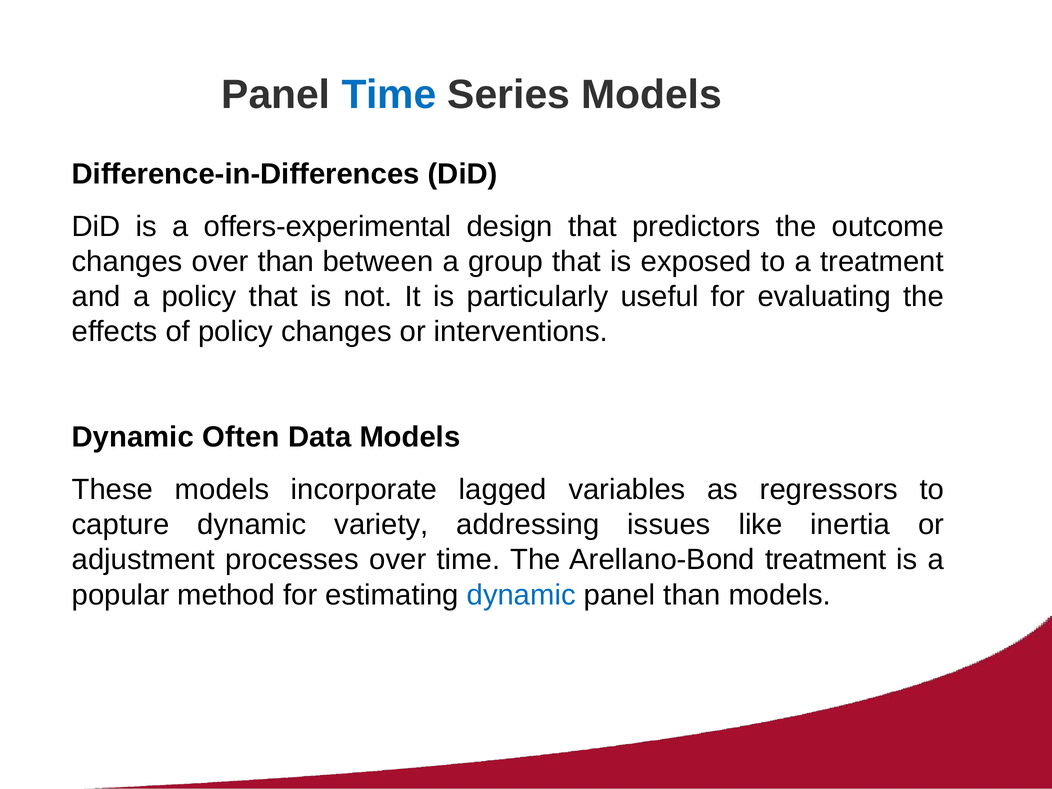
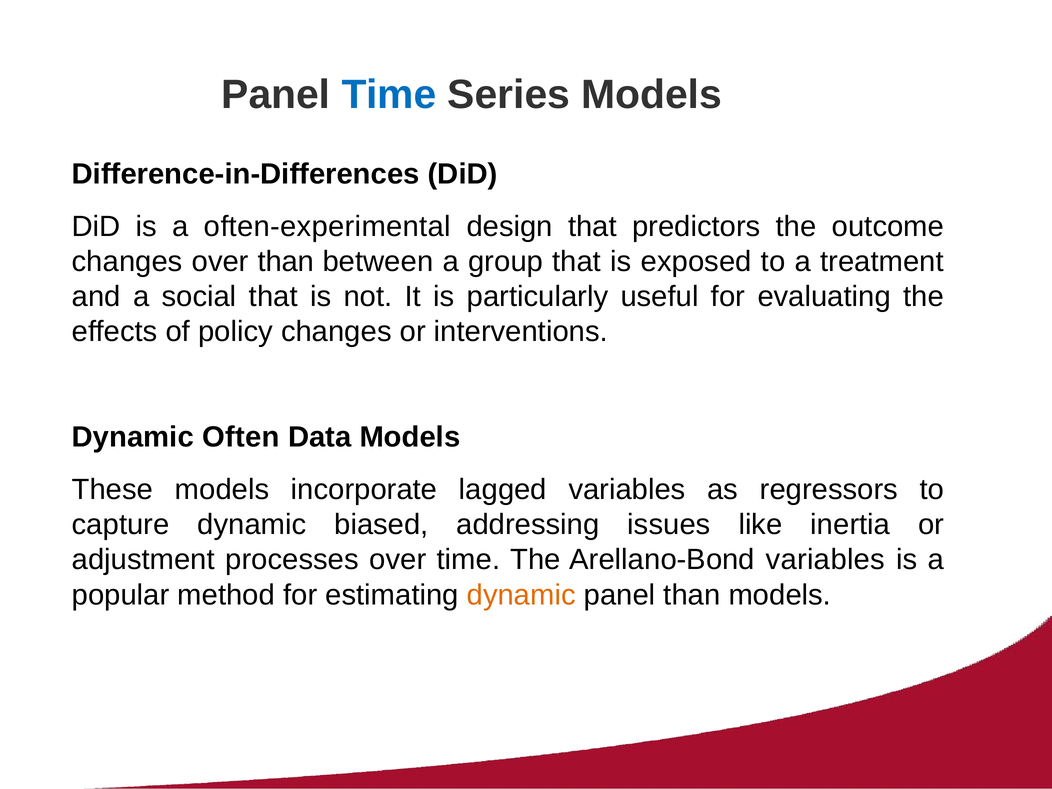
offers-experimental: offers-experimental -> often-experimental
a policy: policy -> social
variety: variety -> biased
Arellano-Bond treatment: treatment -> variables
dynamic at (521, 595) colour: blue -> orange
